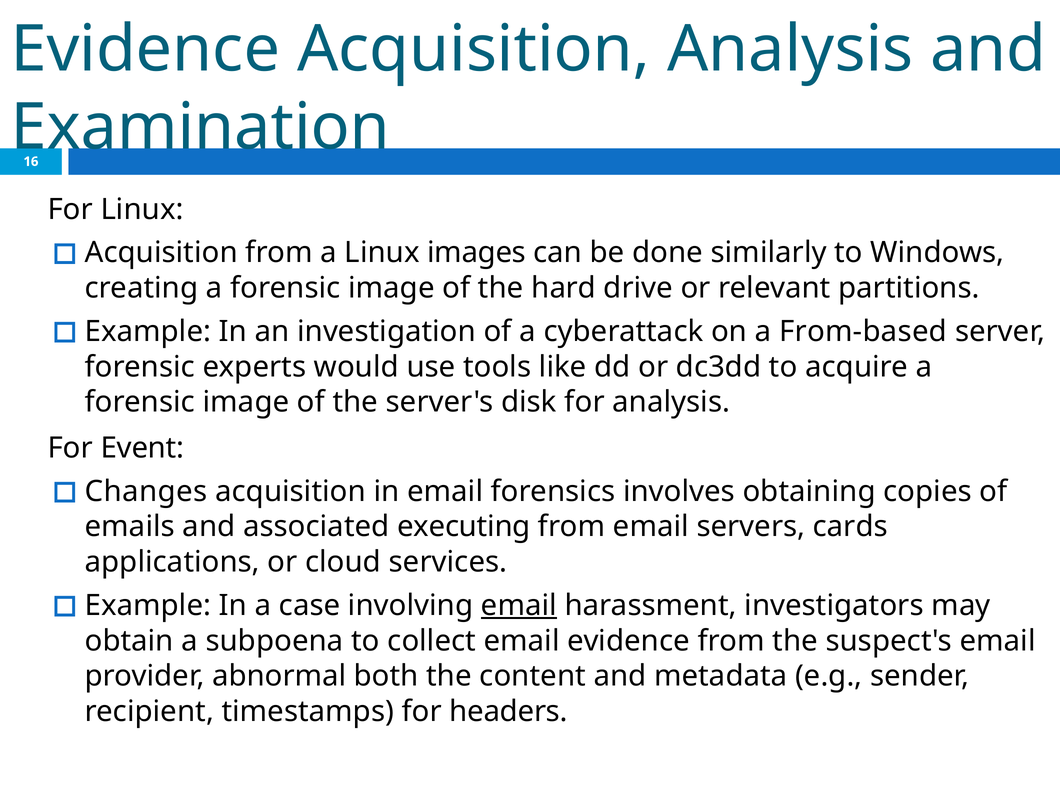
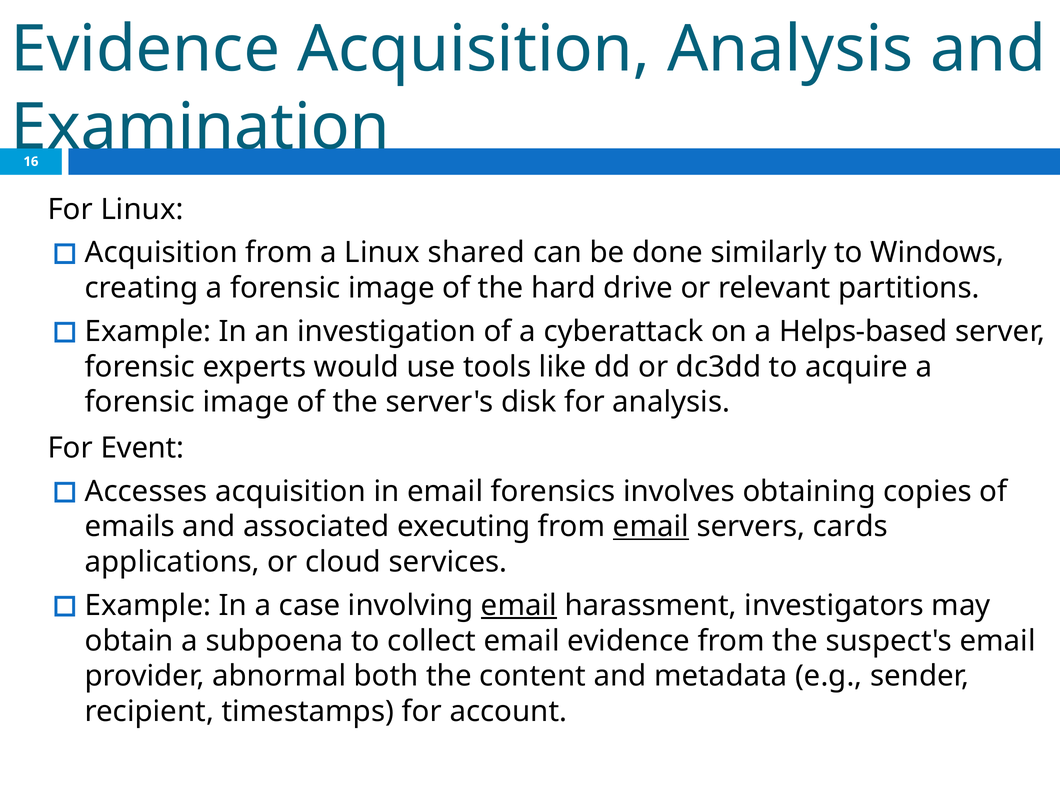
images: images -> shared
From-based: From-based -> Helps-based
Changes: Changes -> Accesses
email at (651, 527) underline: none -> present
headers: headers -> account
